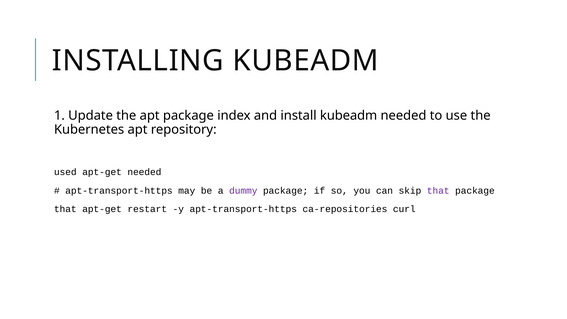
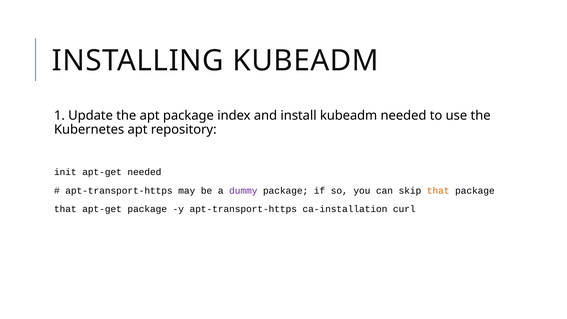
used: used -> init
that at (438, 191) colour: purple -> orange
apt-get restart: restart -> package
ca-repositories: ca-repositories -> ca-installation
